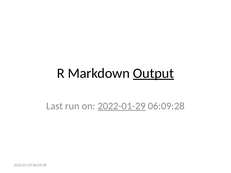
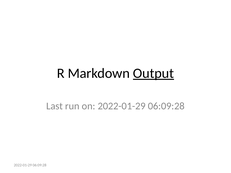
2022-01-29 at (122, 106) underline: present -> none
